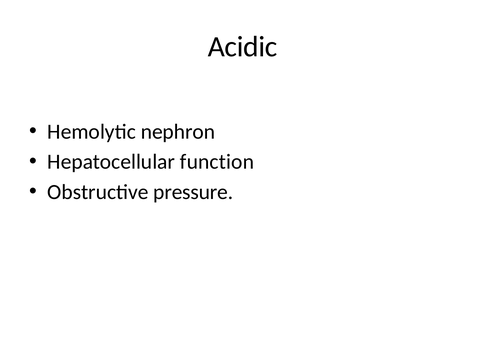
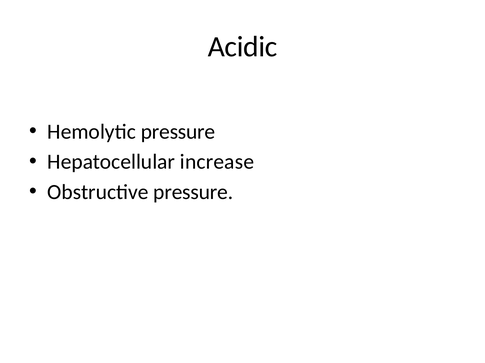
Hemolytic nephron: nephron -> pressure
function: function -> increase
